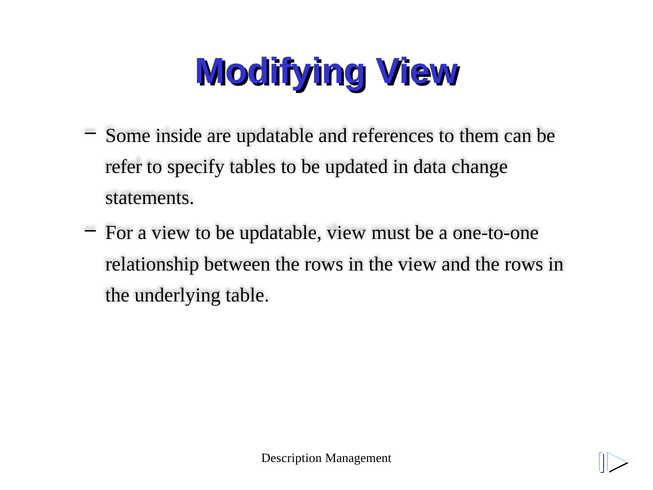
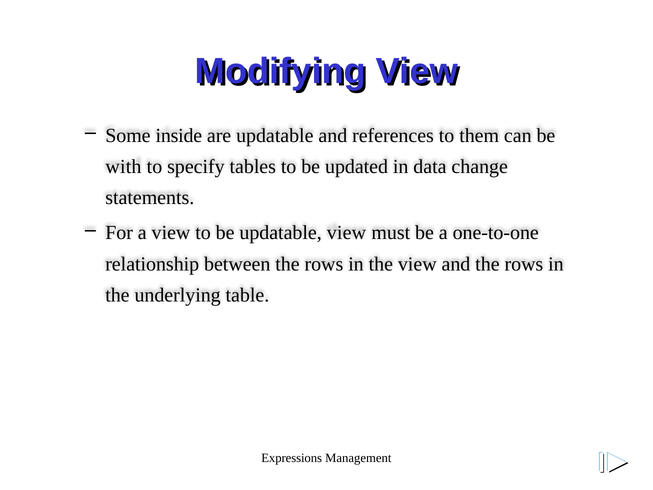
refer: refer -> with
Description: Description -> Expressions
